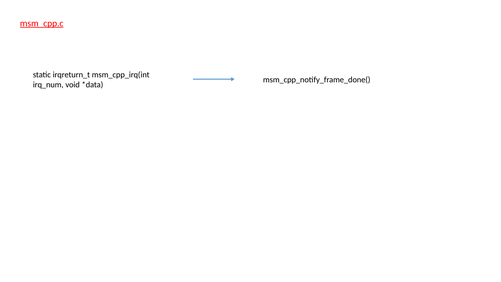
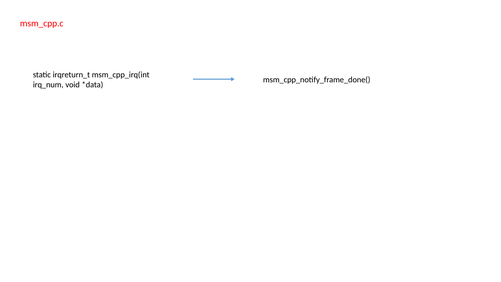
msm_cpp.c underline: present -> none
